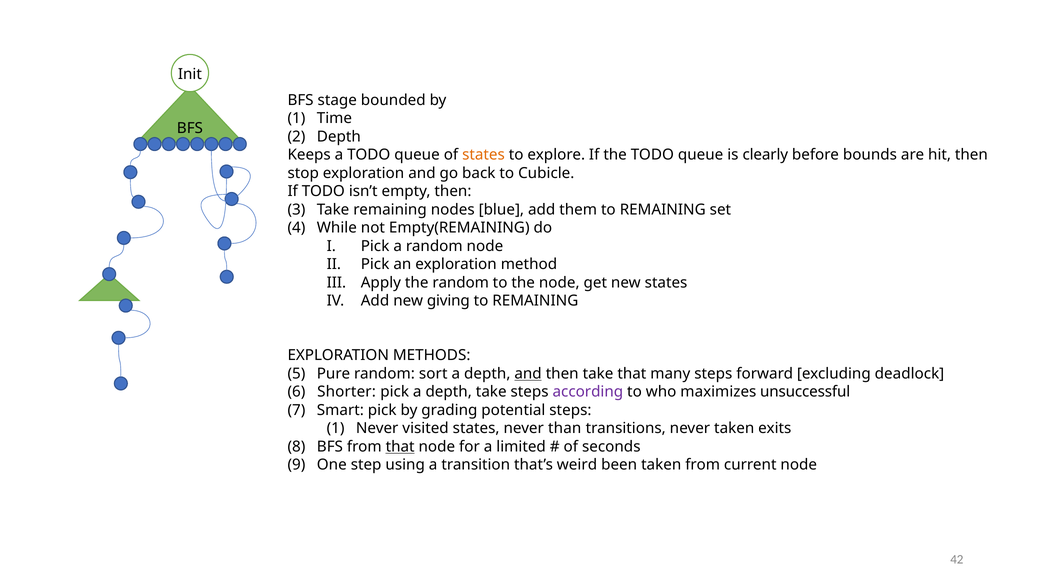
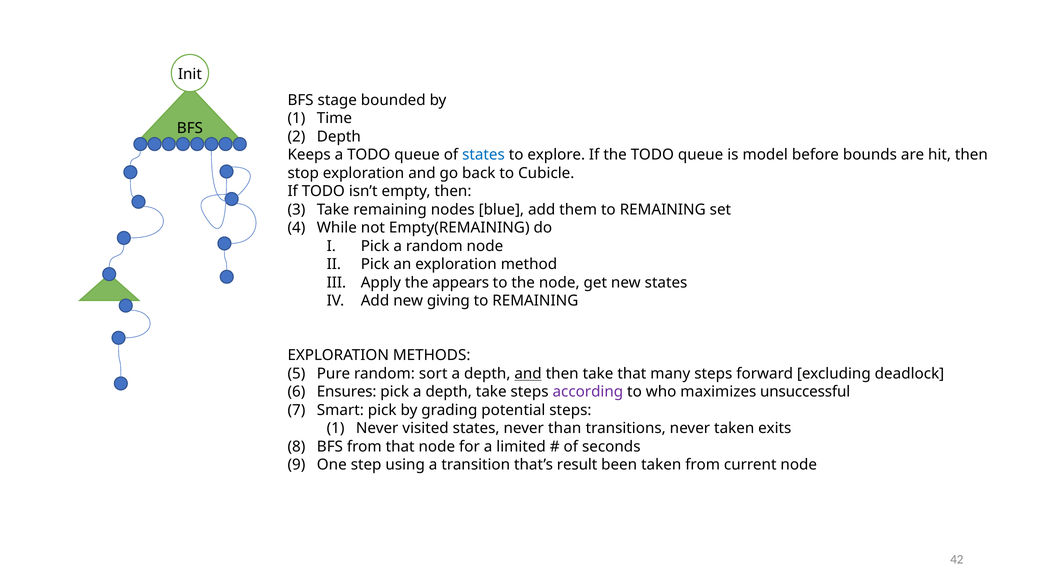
states at (483, 155) colour: orange -> blue
clearly: clearly -> model
the random: random -> appears
Shorter: Shorter -> Ensures
that at (400, 447) underline: present -> none
weird: weird -> result
